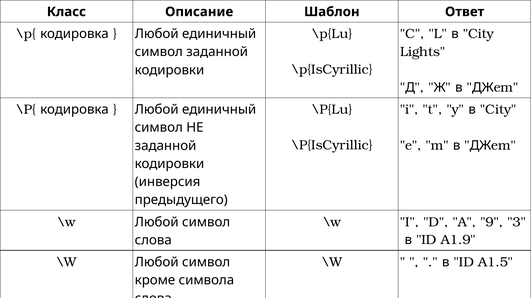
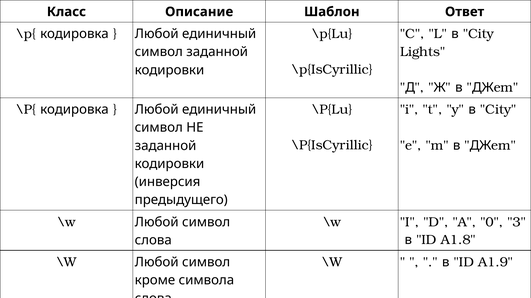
9: 9 -> 0
A1.9: A1.9 -> A1.8
A1.5: A1.5 -> A1.9
